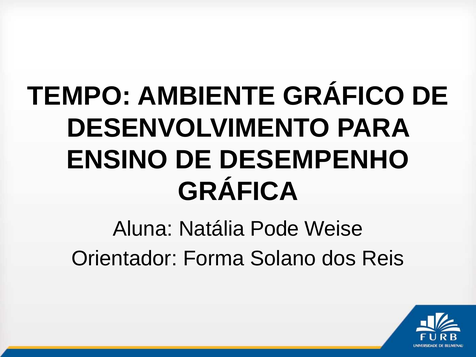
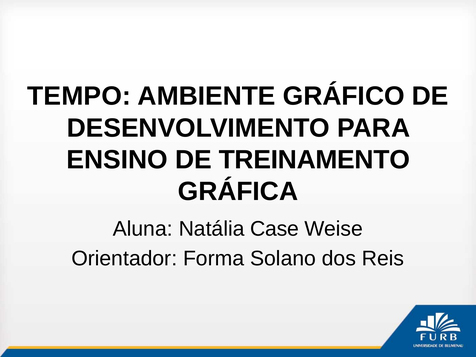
DESEMPENHO: DESEMPENHO -> TREINAMENTO
Pode: Pode -> Case
